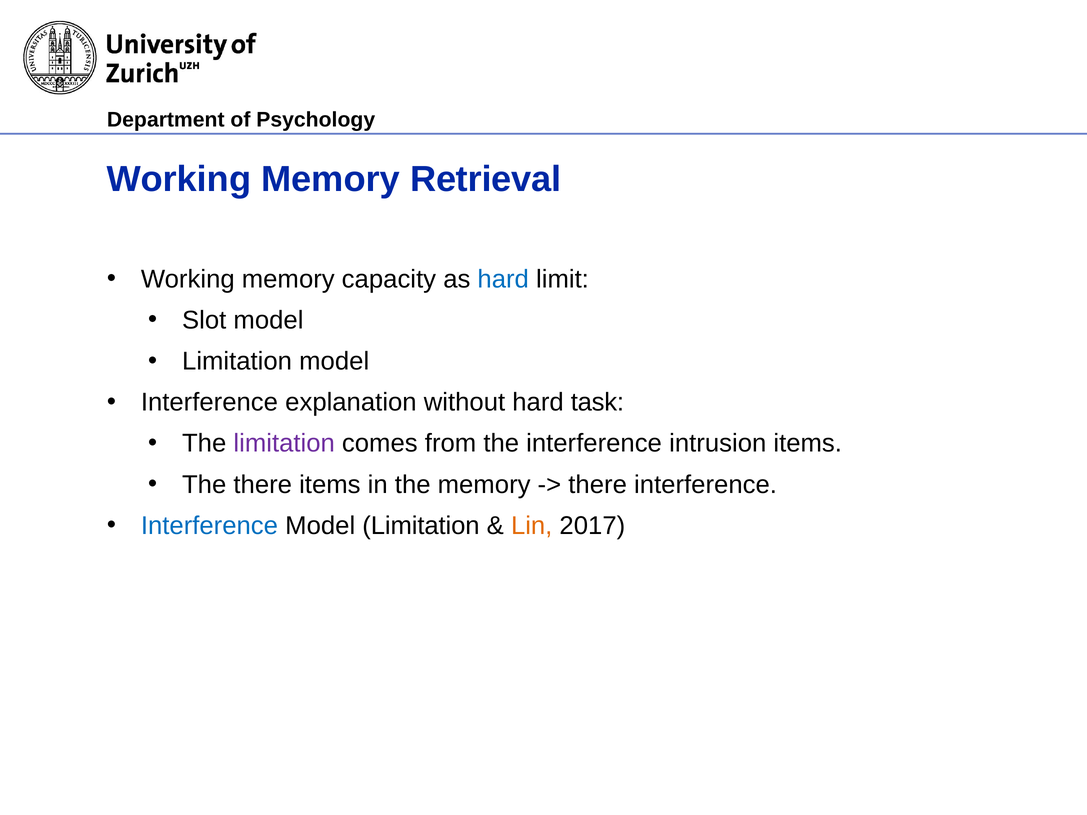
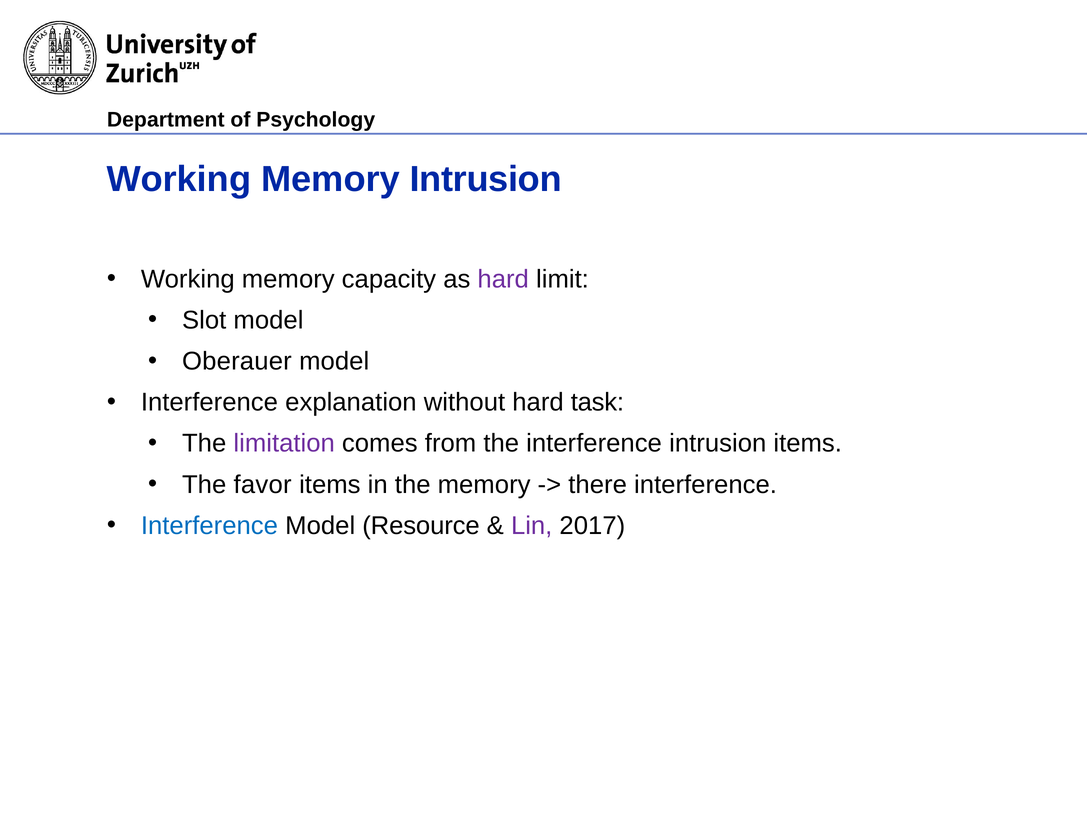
Memory Retrieval: Retrieval -> Intrusion
hard at (503, 279) colour: blue -> purple
Limitation at (237, 361): Limitation -> Oberauer
The there: there -> favor
Model Limitation: Limitation -> Resource
Lin colour: orange -> purple
